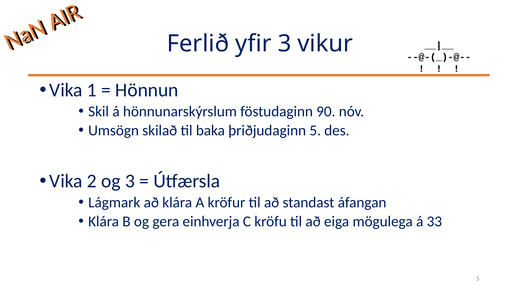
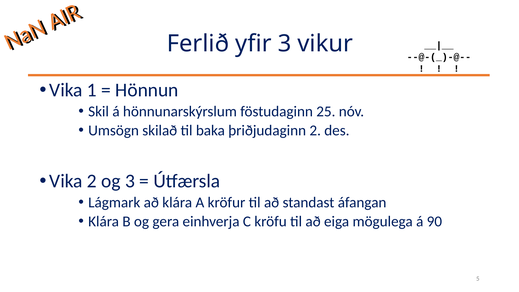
90: 90 -> 25
þriðjudaginn 5: 5 -> 2
33: 33 -> 90
